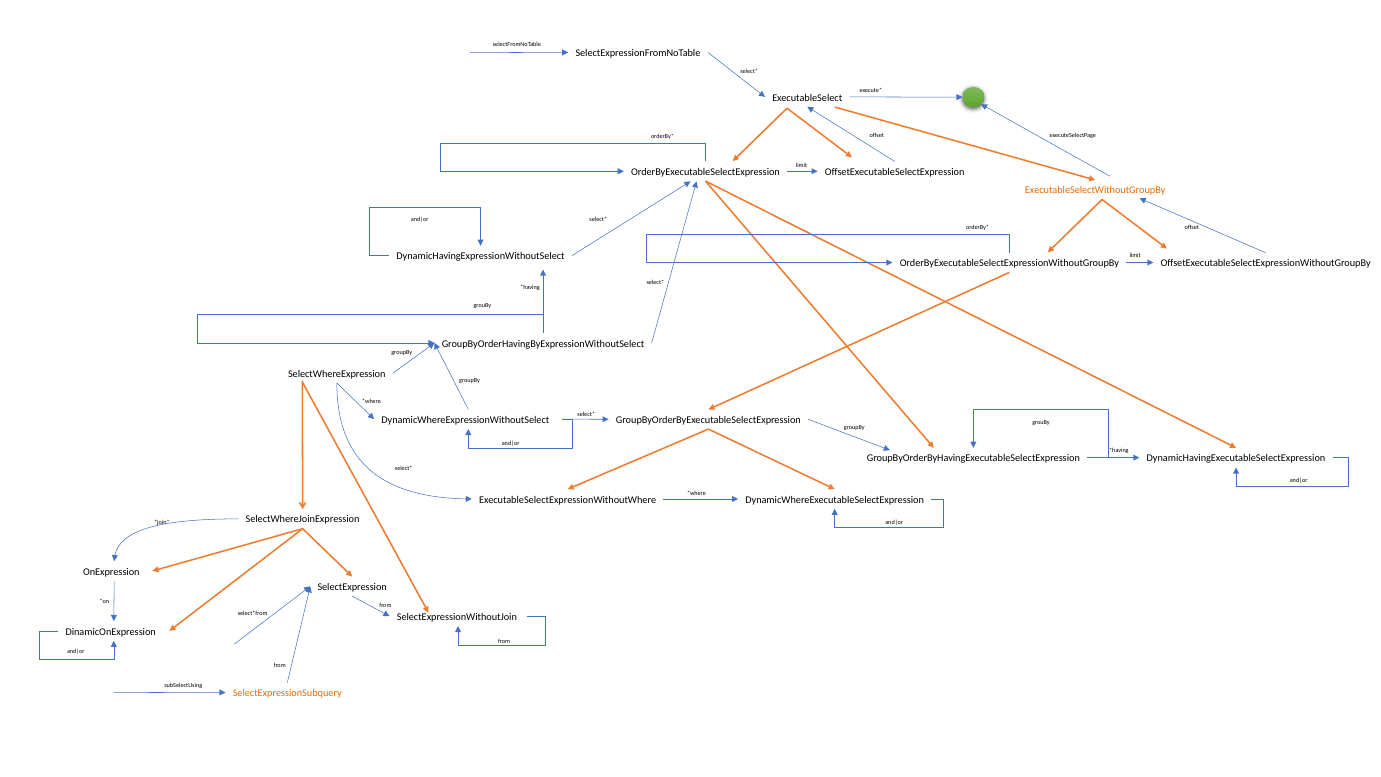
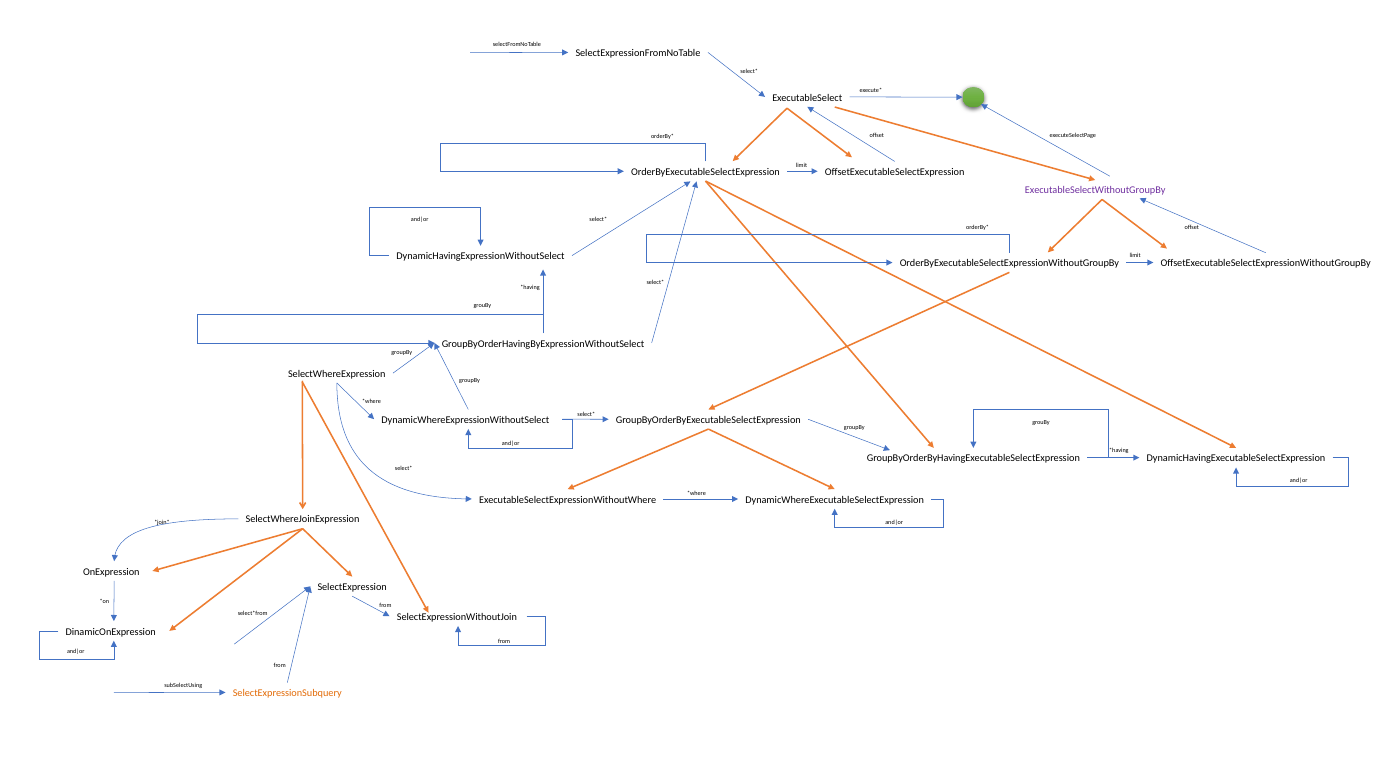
ExecutableSelectWithoutGroupBy colour: orange -> purple
